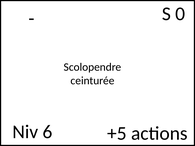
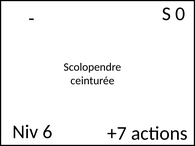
+5: +5 -> +7
